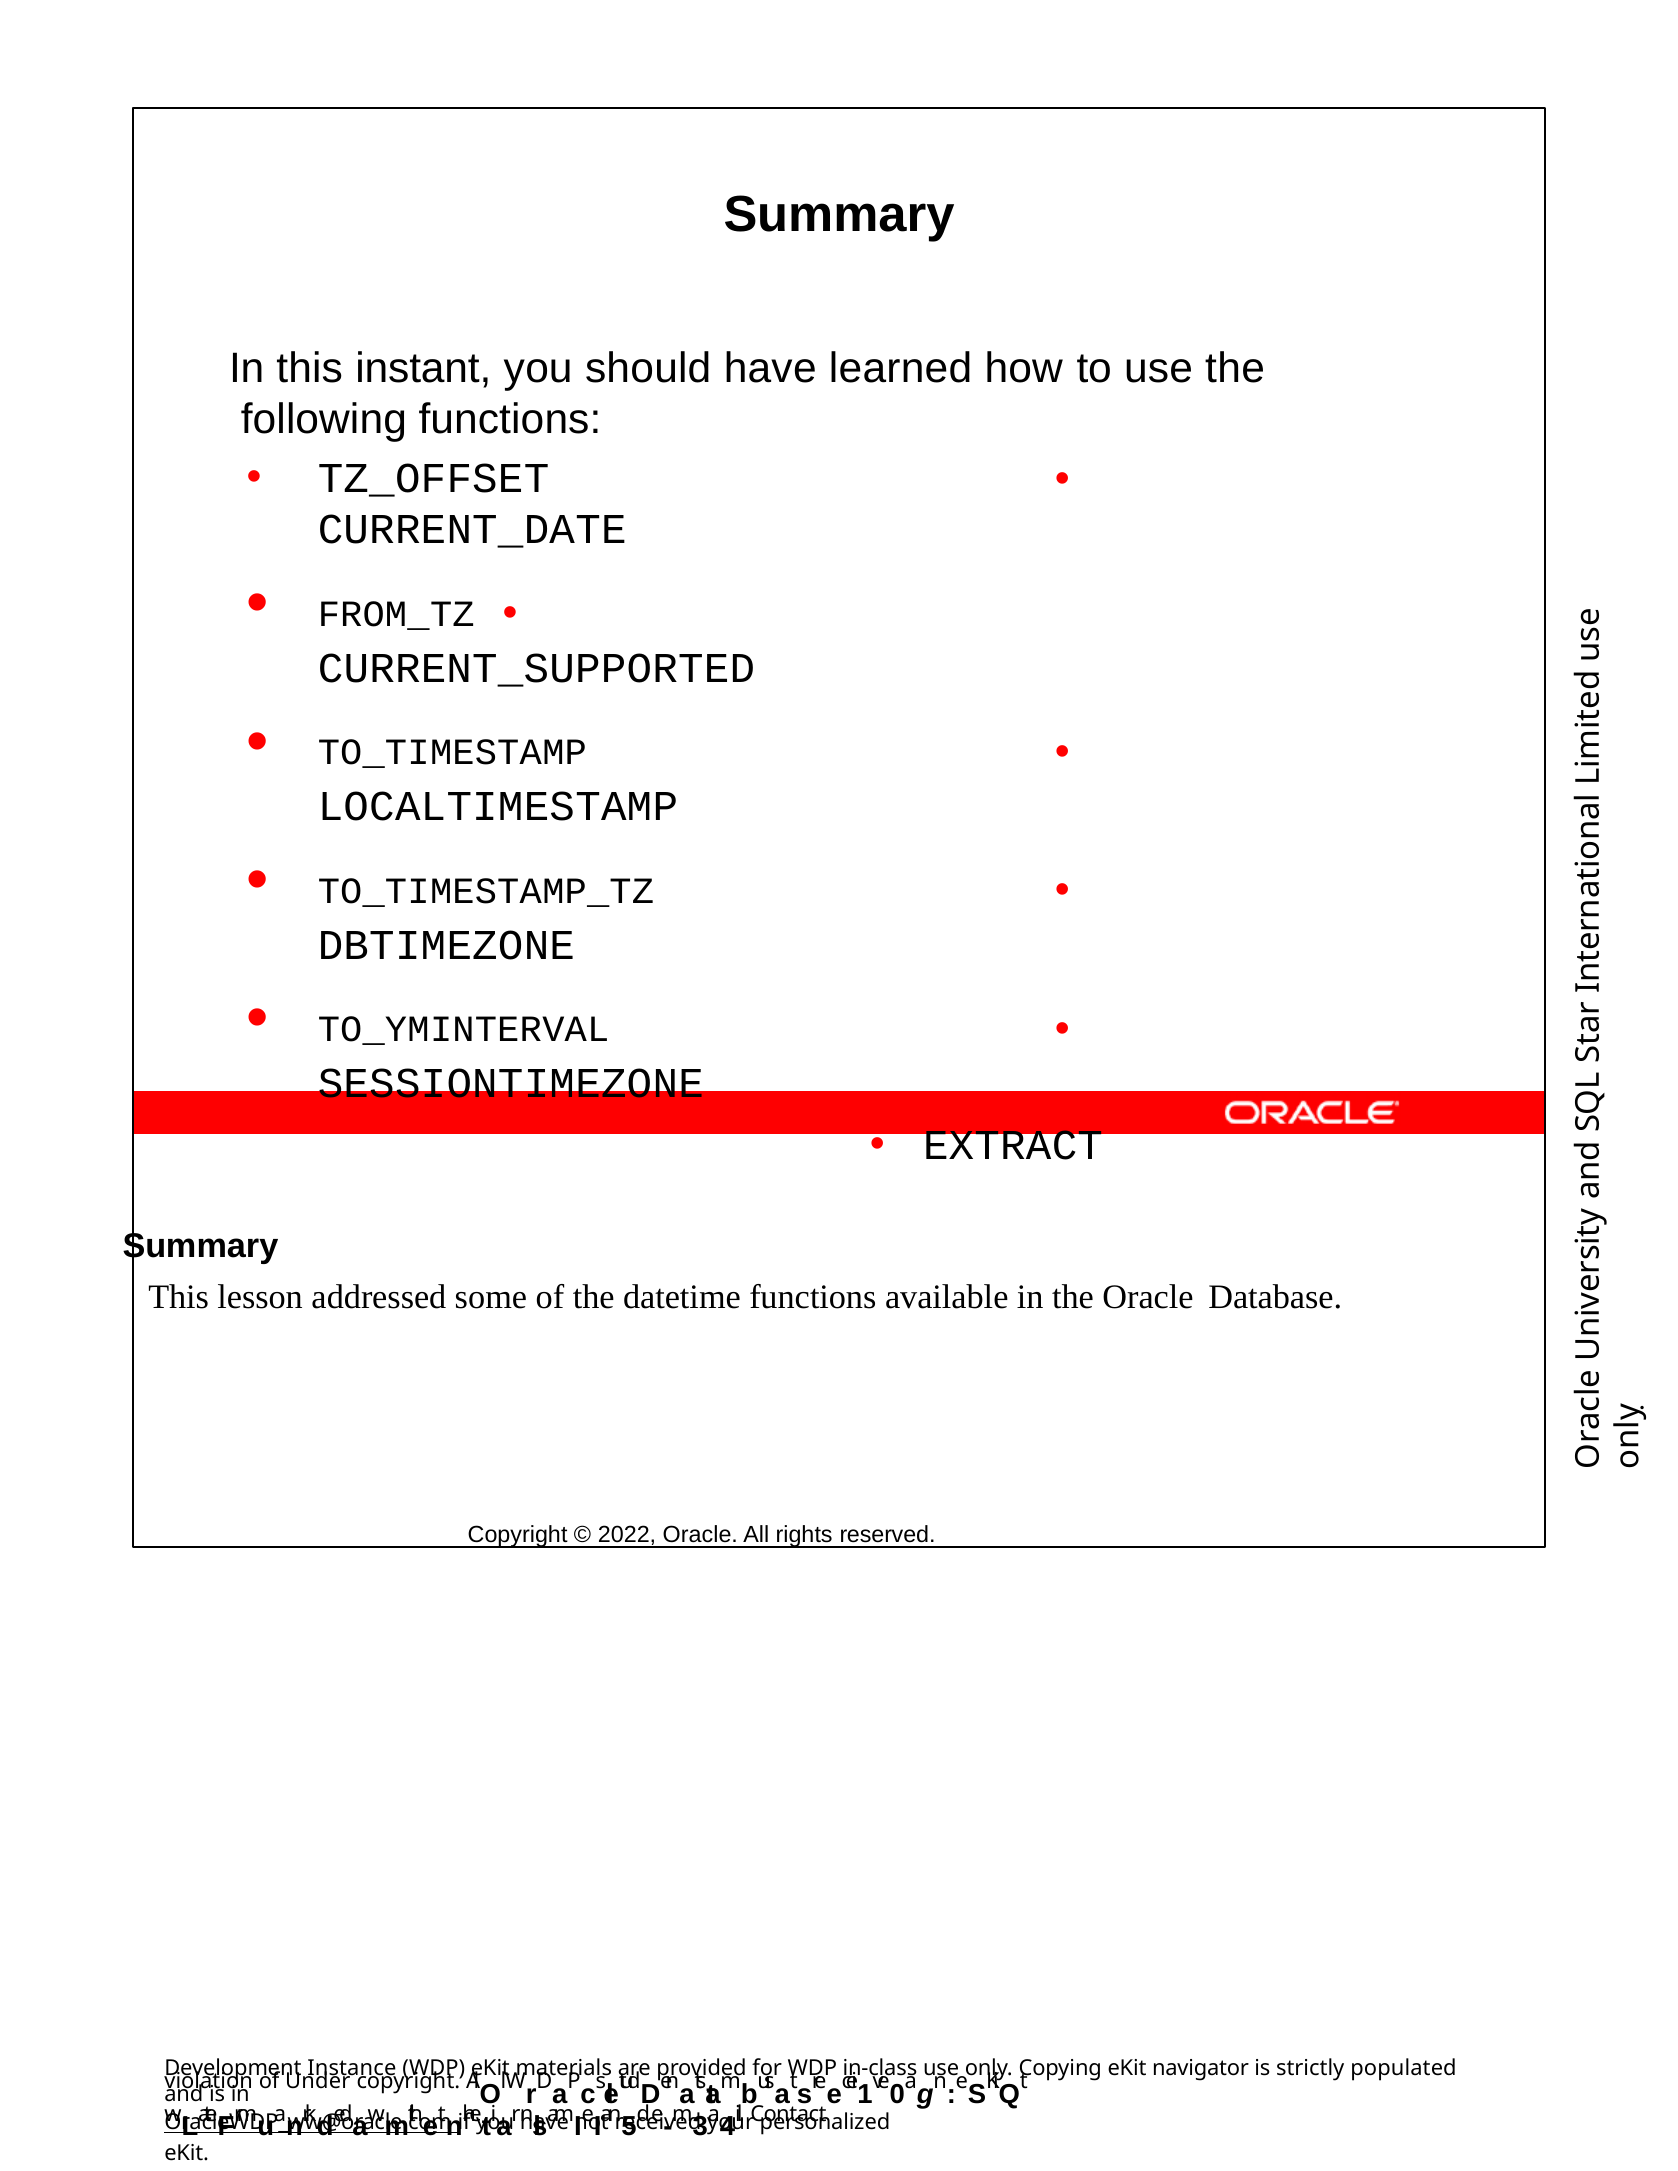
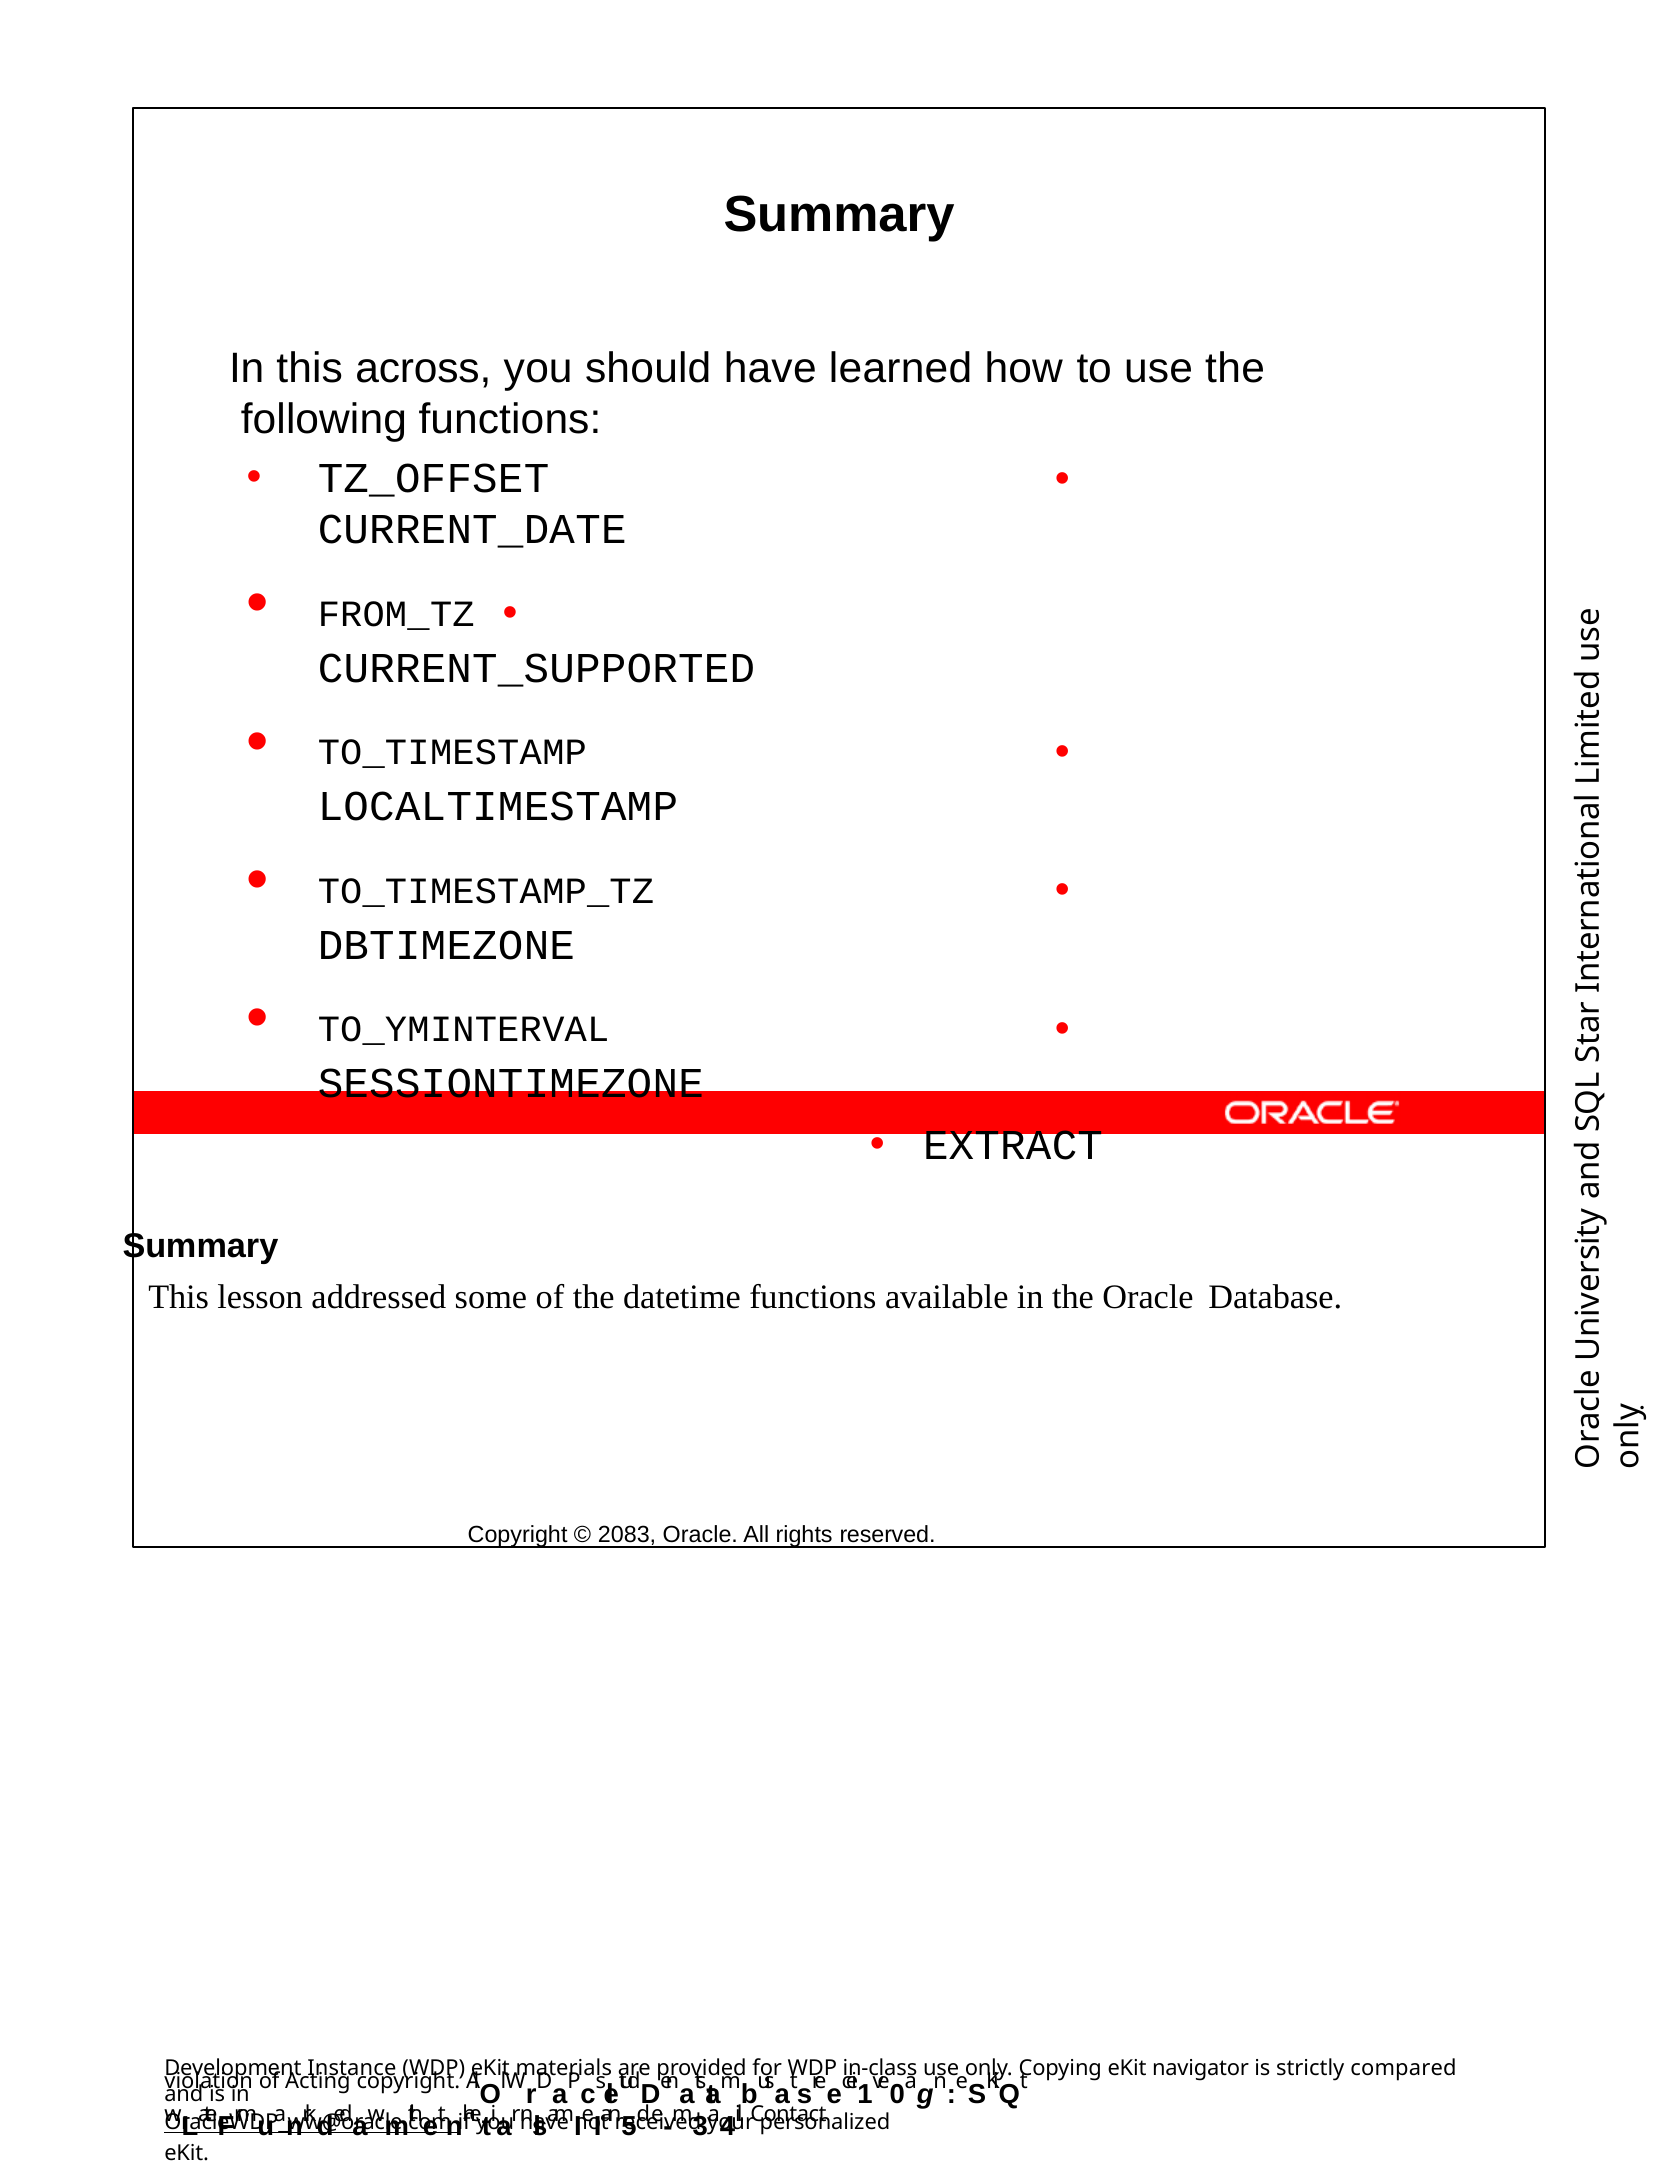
instant: instant -> across
2022: 2022 -> 2083
populated: populated -> compared
Under: Under -> Acting
